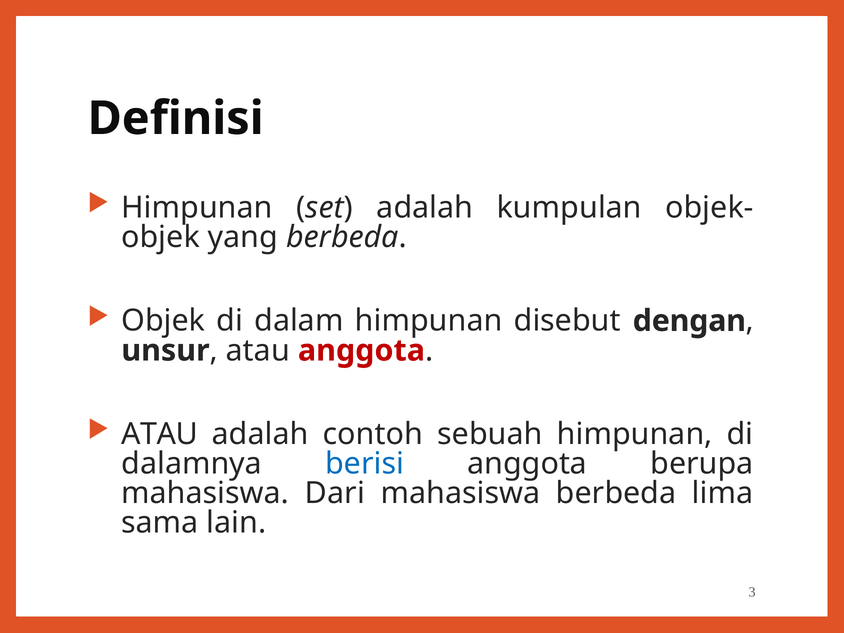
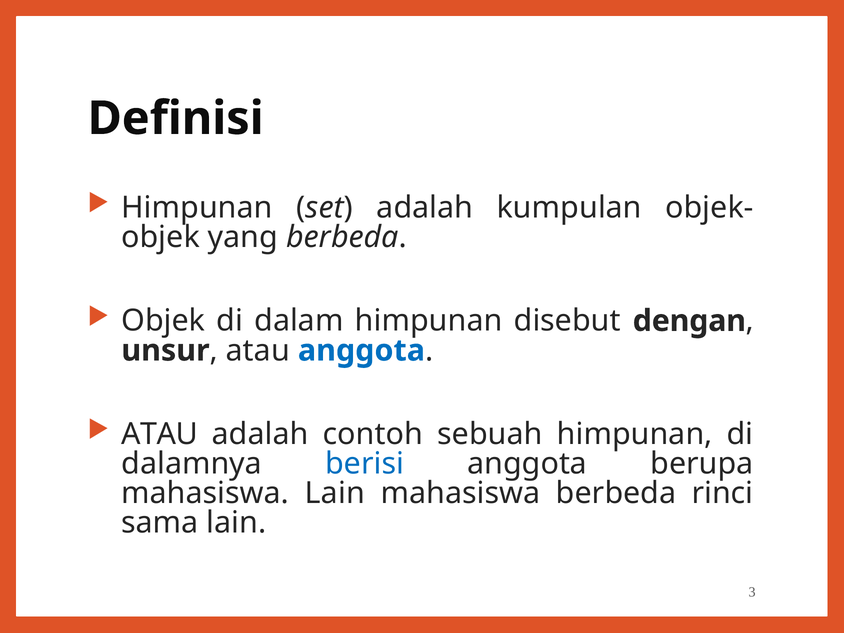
anggota at (361, 351) colour: red -> blue
mahasiswa Dari: Dari -> Lain
lima: lima -> rinci
